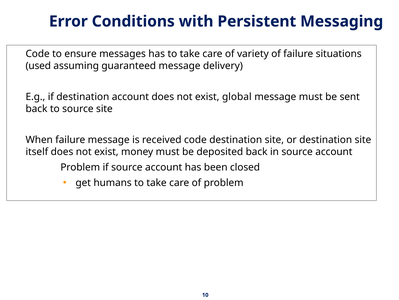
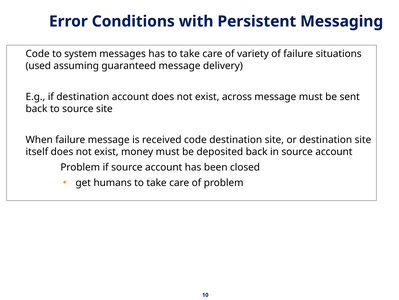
ensure: ensure -> system
global: global -> across
